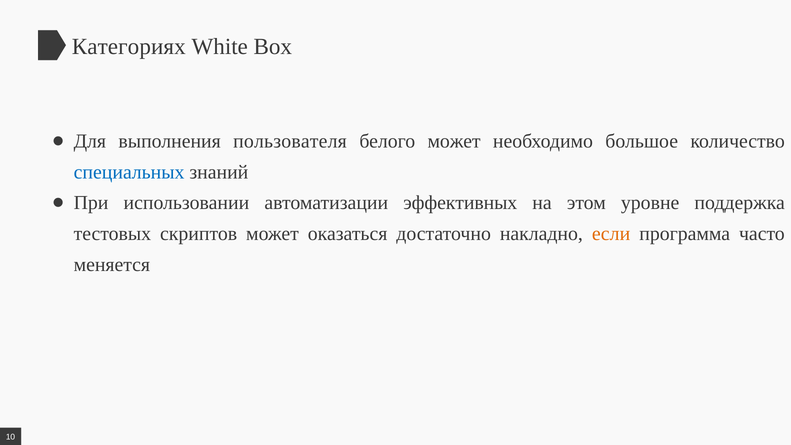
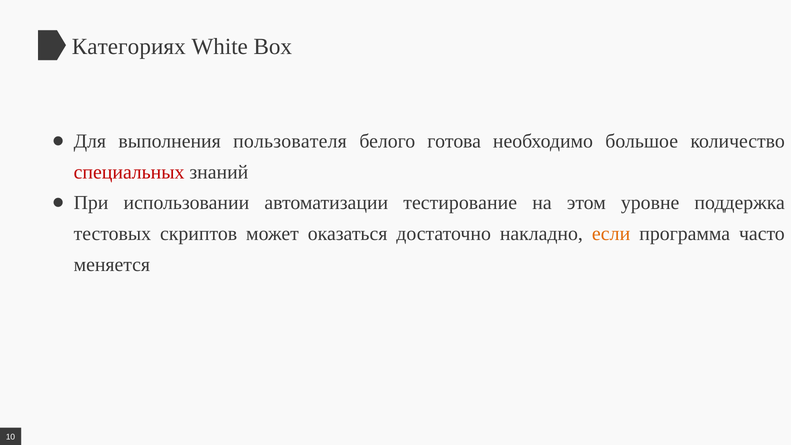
белого может: может -> готова
специальных colour: blue -> red
эффективных: эффективных -> тестирование
